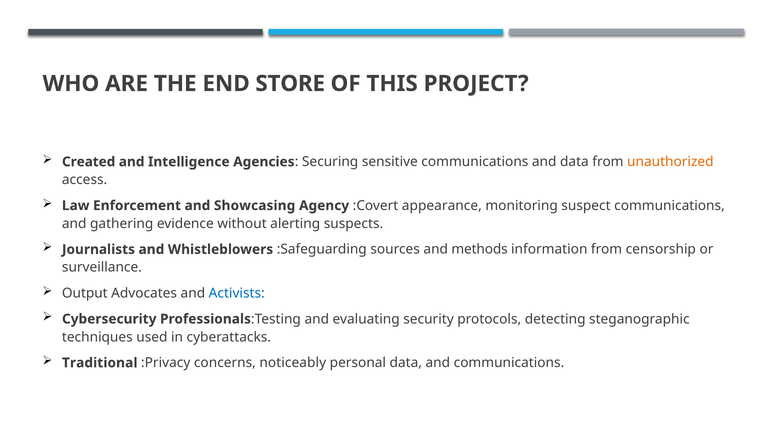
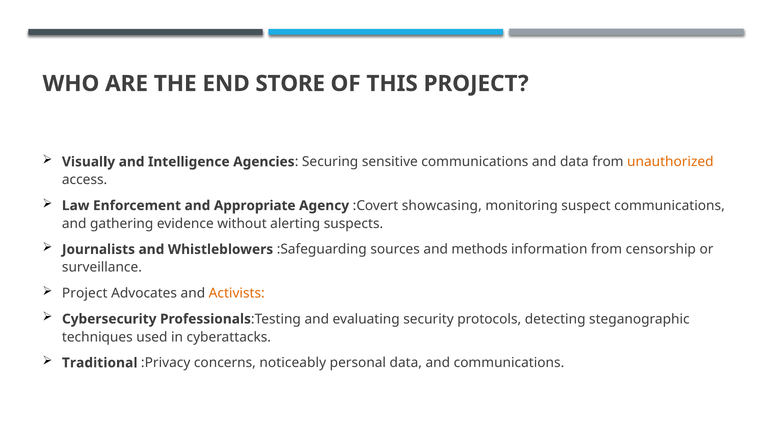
Created: Created -> Visually
Showcasing: Showcasing -> Appropriate
appearance: appearance -> showcasing
Output at (85, 293): Output -> Project
Activists colour: blue -> orange
